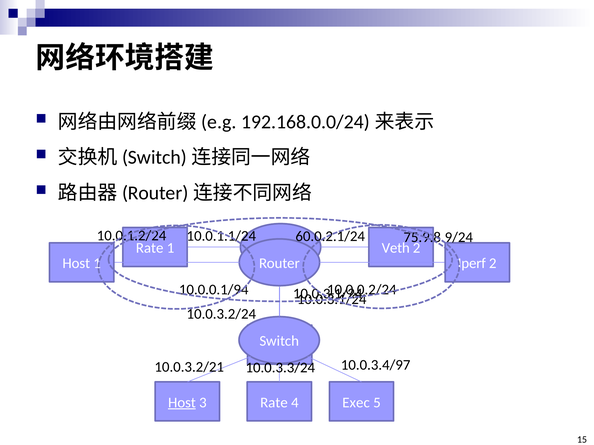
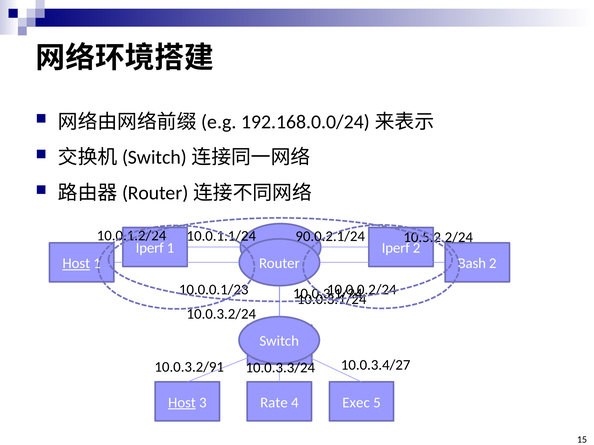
75.9.8.9/24: 75.9.8.9/24 -> 10.5.2.2/24
60.0.2.1/24: 60.0.2.1/24 -> 90.0.2.1/24
Rate at (150, 248): Rate -> Iperf
1 Veth: Veth -> Iperf
Host at (76, 264) underline: none -> present
Iperf: Iperf -> Bash
10.0.0.1/94: 10.0.0.1/94 -> 10.0.0.1/23
10.0.3.4/97: 10.0.3.4/97 -> 10.0.3.4/27
10.0.3.2/21: 10.0.3.2/21 -> 10.0.3.2/91
